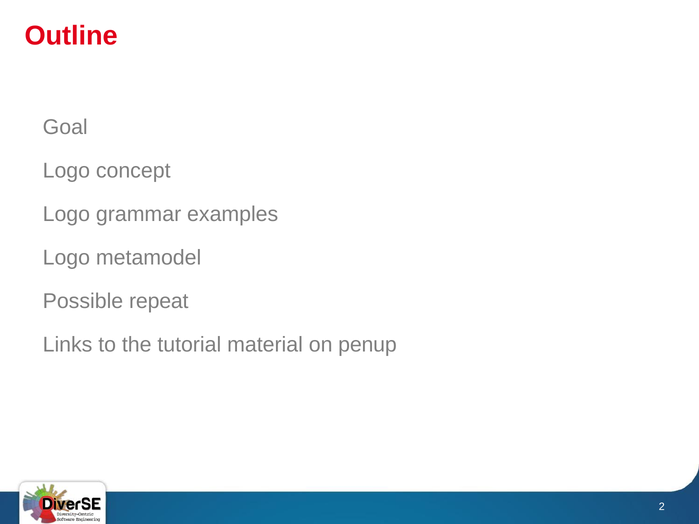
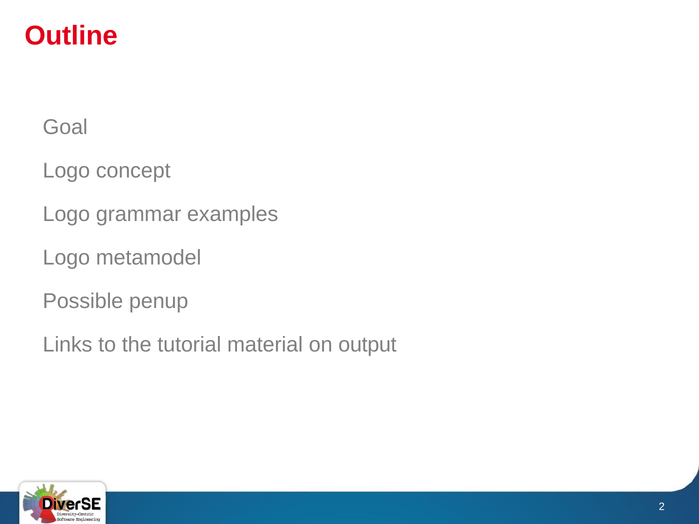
repeat: repeat -> penup
penup: penup -> output
